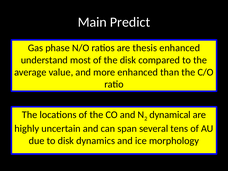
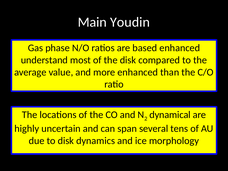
Predict: Predict -> Youdin
thesis: thesis -> based
